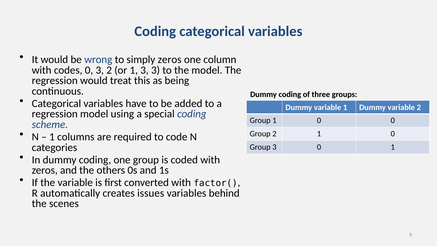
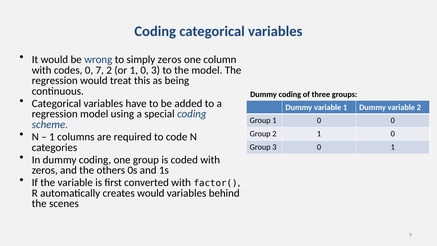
0 3: 3 -> 7
or 1 3: 3 -> 0
creates issues: issues -> would
